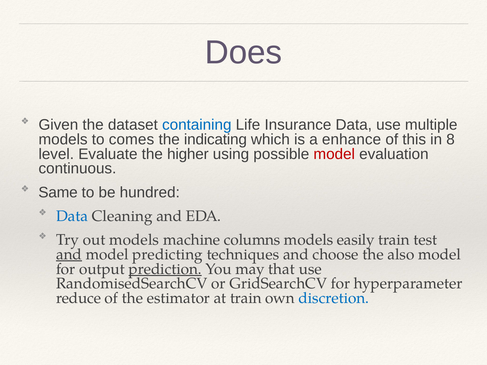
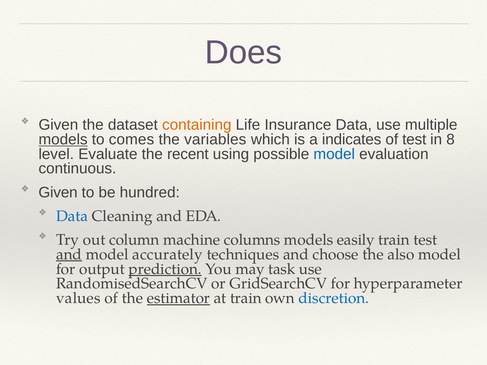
containing colour: blue -> orange
models at (63, 140) underline: none -> present
indicating: indicating -> variables
enhance: enhance -> indicates
of this: this -> test
higher: higher -> recent
model at (334, 154) colour: red -> blue
Same at (58, 192): Same -> Given
out models: models -> column
predicting: predicting -> accurately
that: that -> task
reduce: reduce -> values
estimator underline: none -> present
